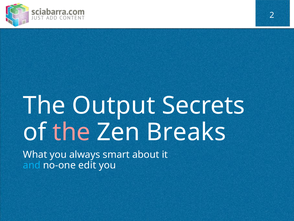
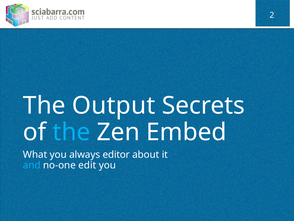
the at (72, 132) colour: pink -> light blue
Breaks: Breaks -> Embed
smart: smart -> editor
